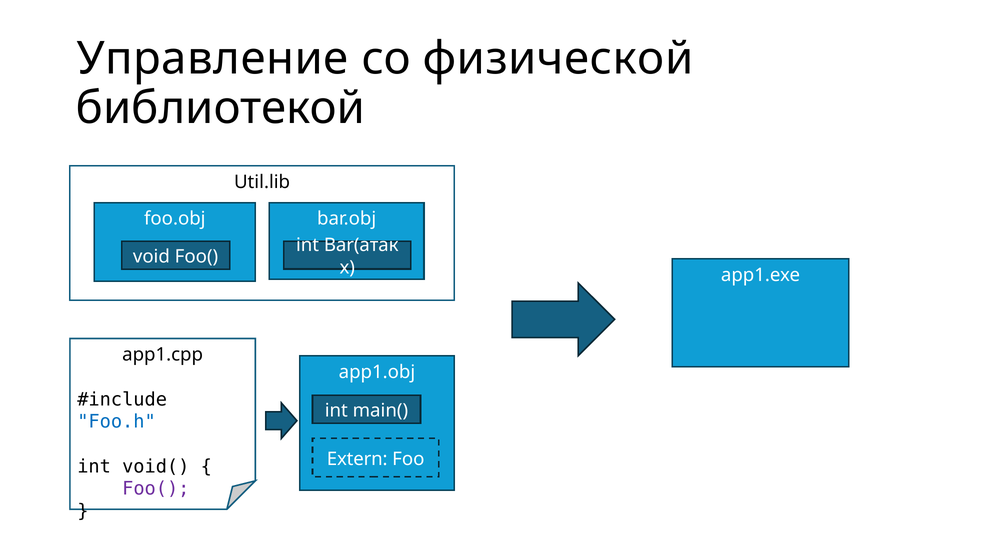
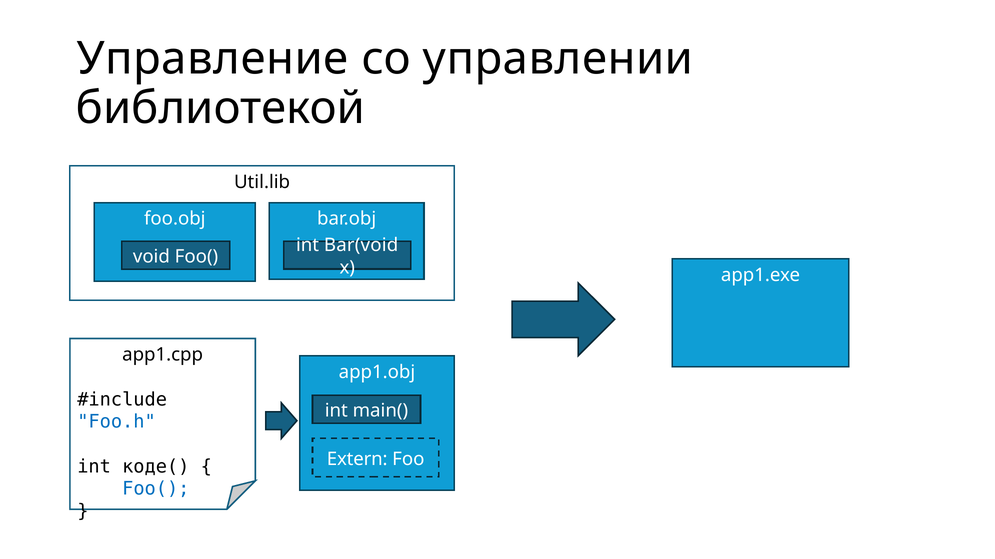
физической: физической -> управлении
Bar(атак: Bar(атак -> Bar(void
void(: void( -> коде(
Foo( at (156, 489) colour: purple -> blue
